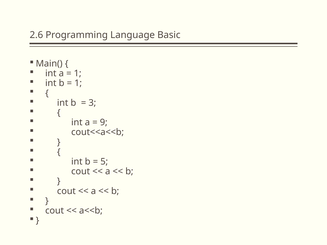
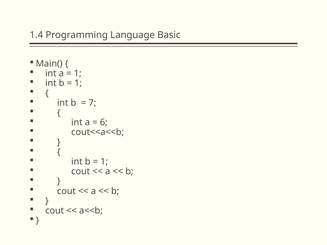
2.6: 2.6 -> 1.4
3: 3 -> 7
9: 9 -> 6
5 at (104, 162): 5 -> 1
